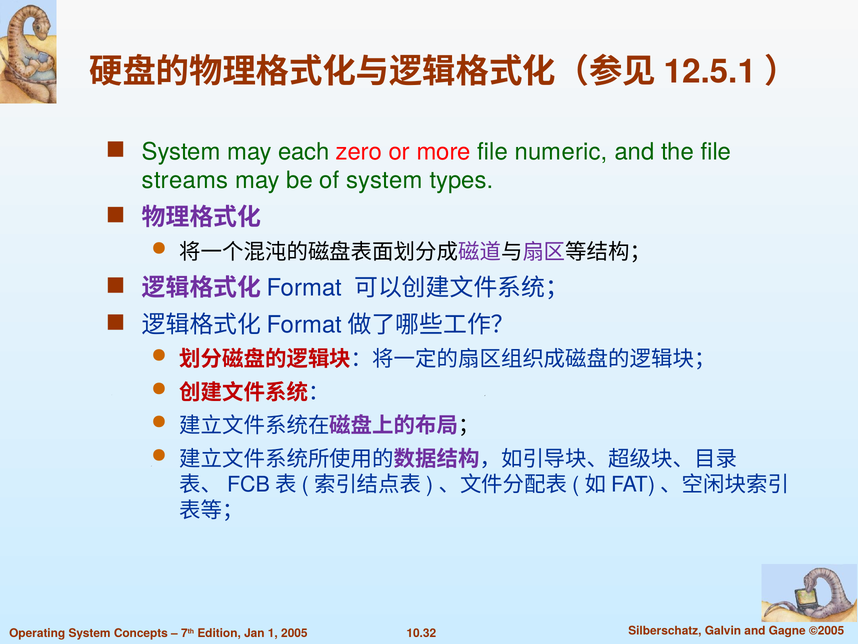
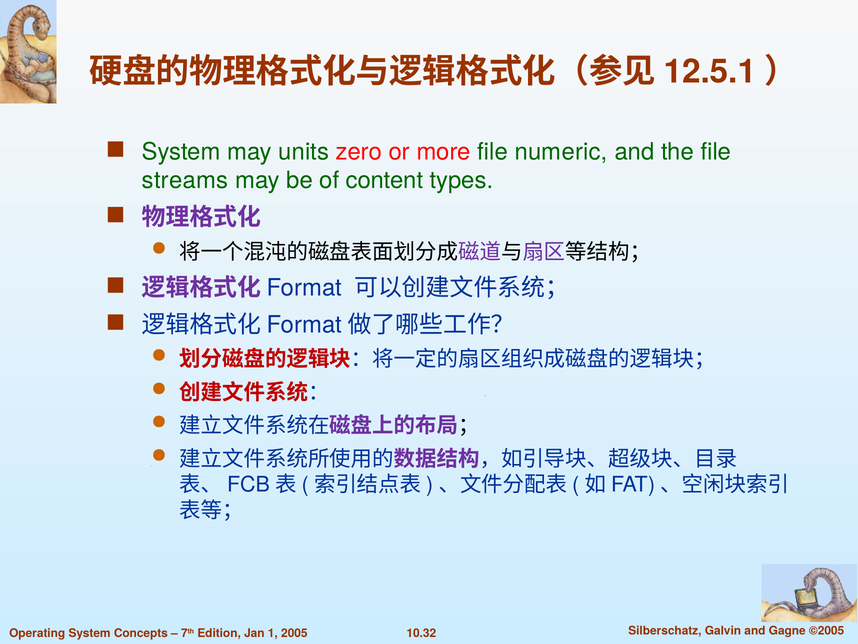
each: each -> units
of system: system -> content
